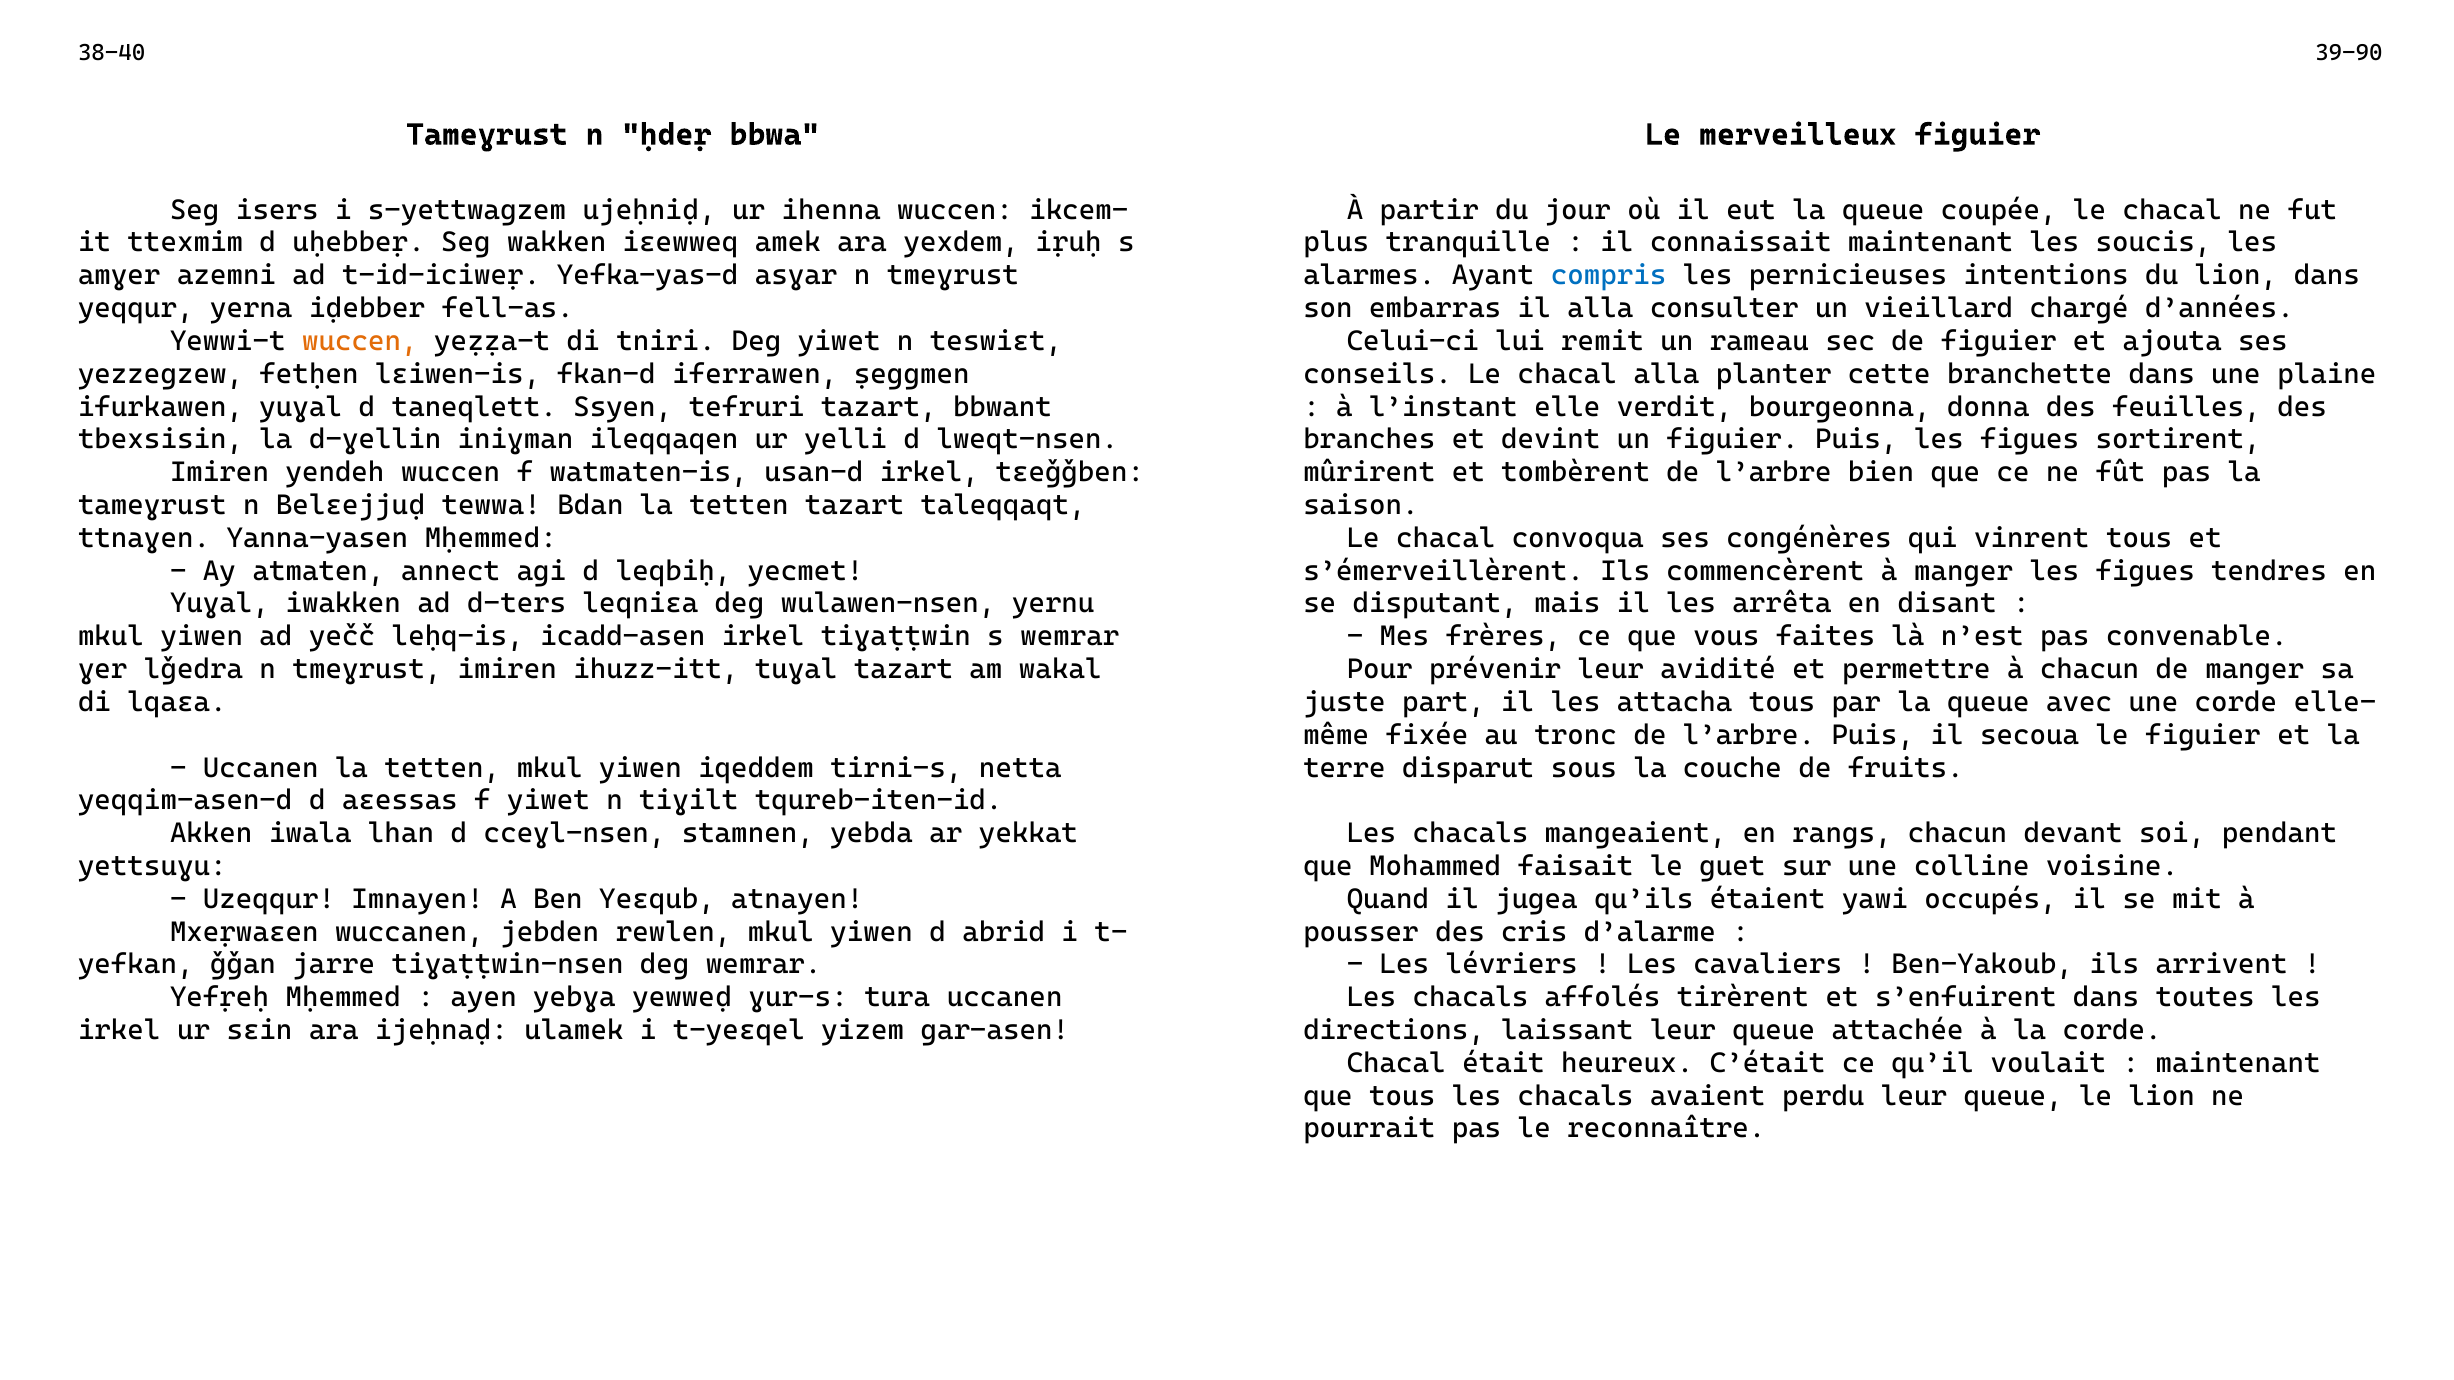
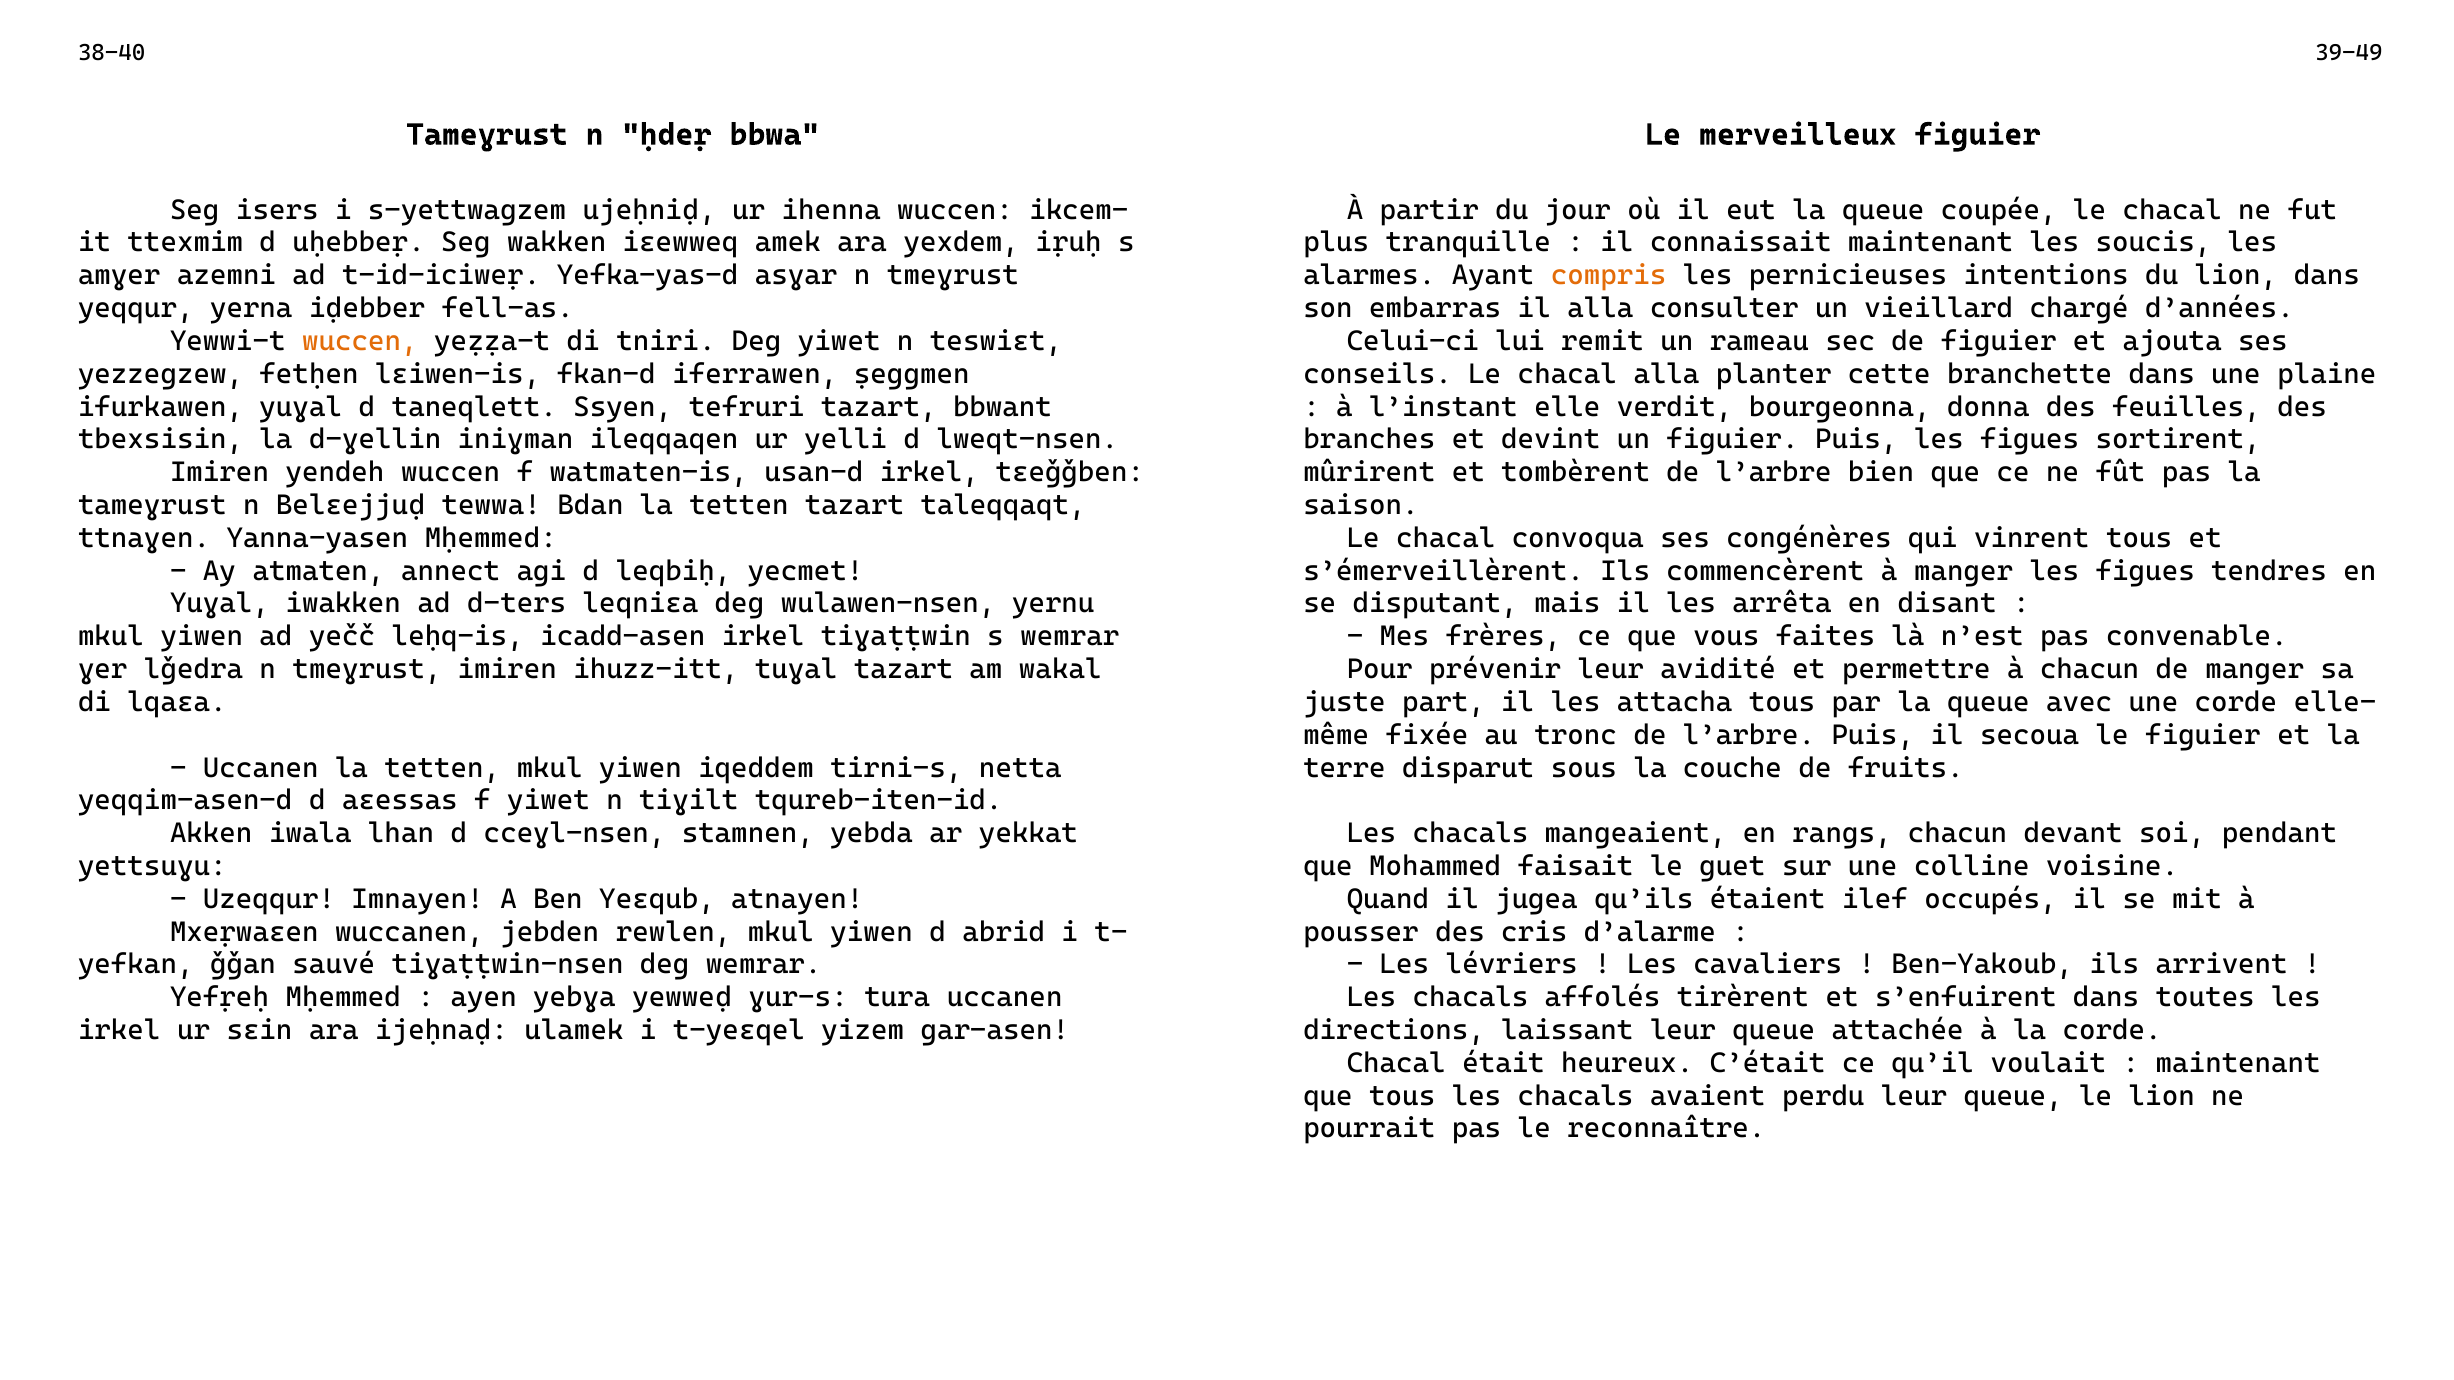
39-90: 39-90 -> 39-49
compris colour: blue -> orange
yawi: yawi -> ilef
jarre: jarre -> sauvé
